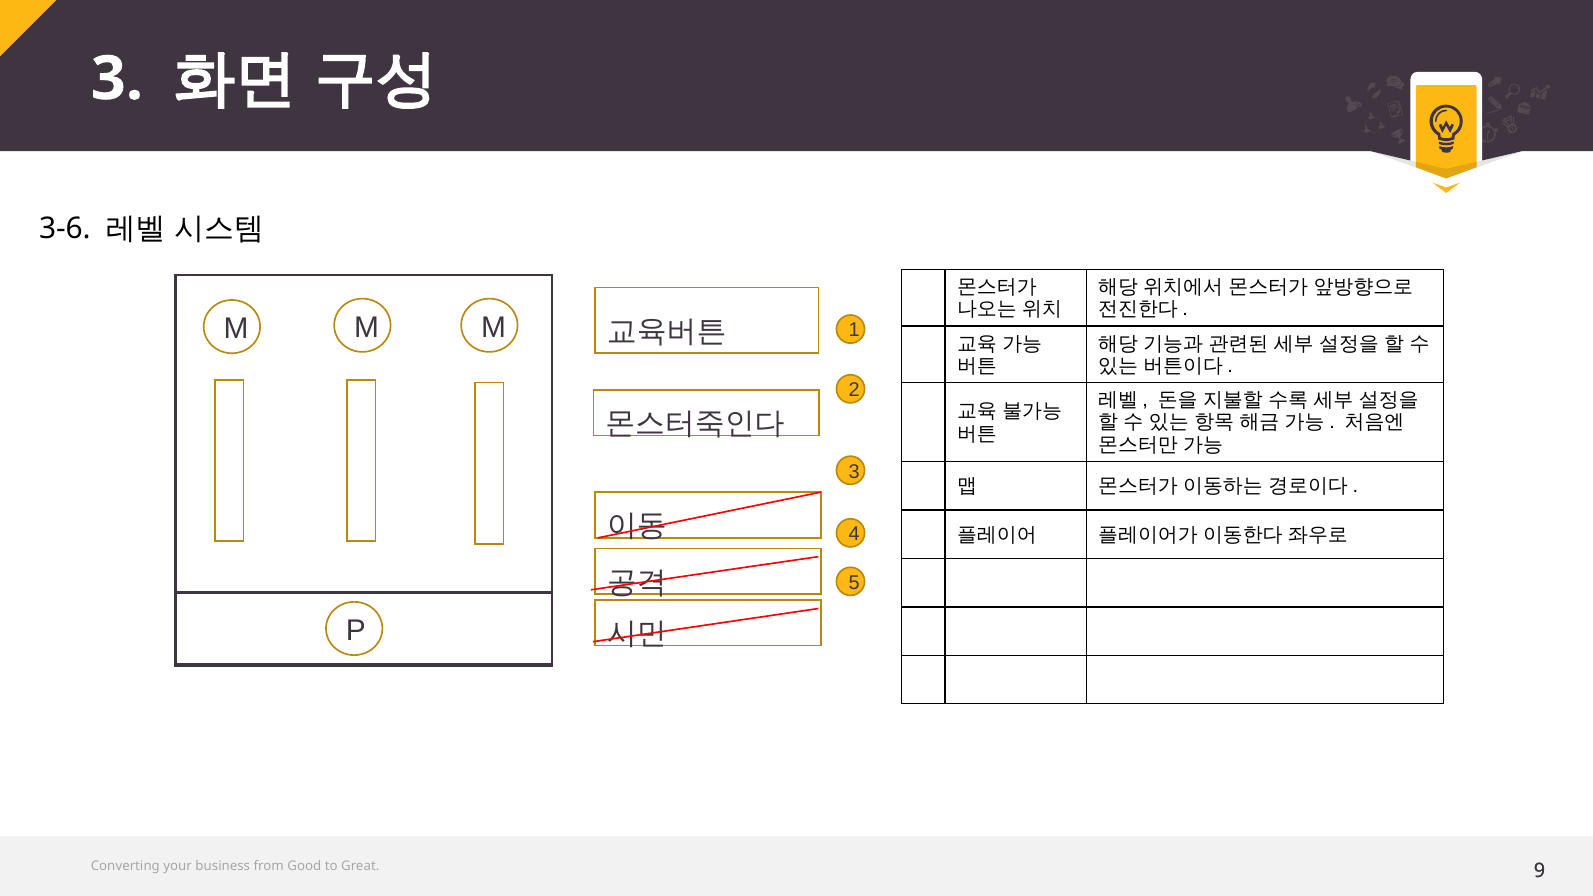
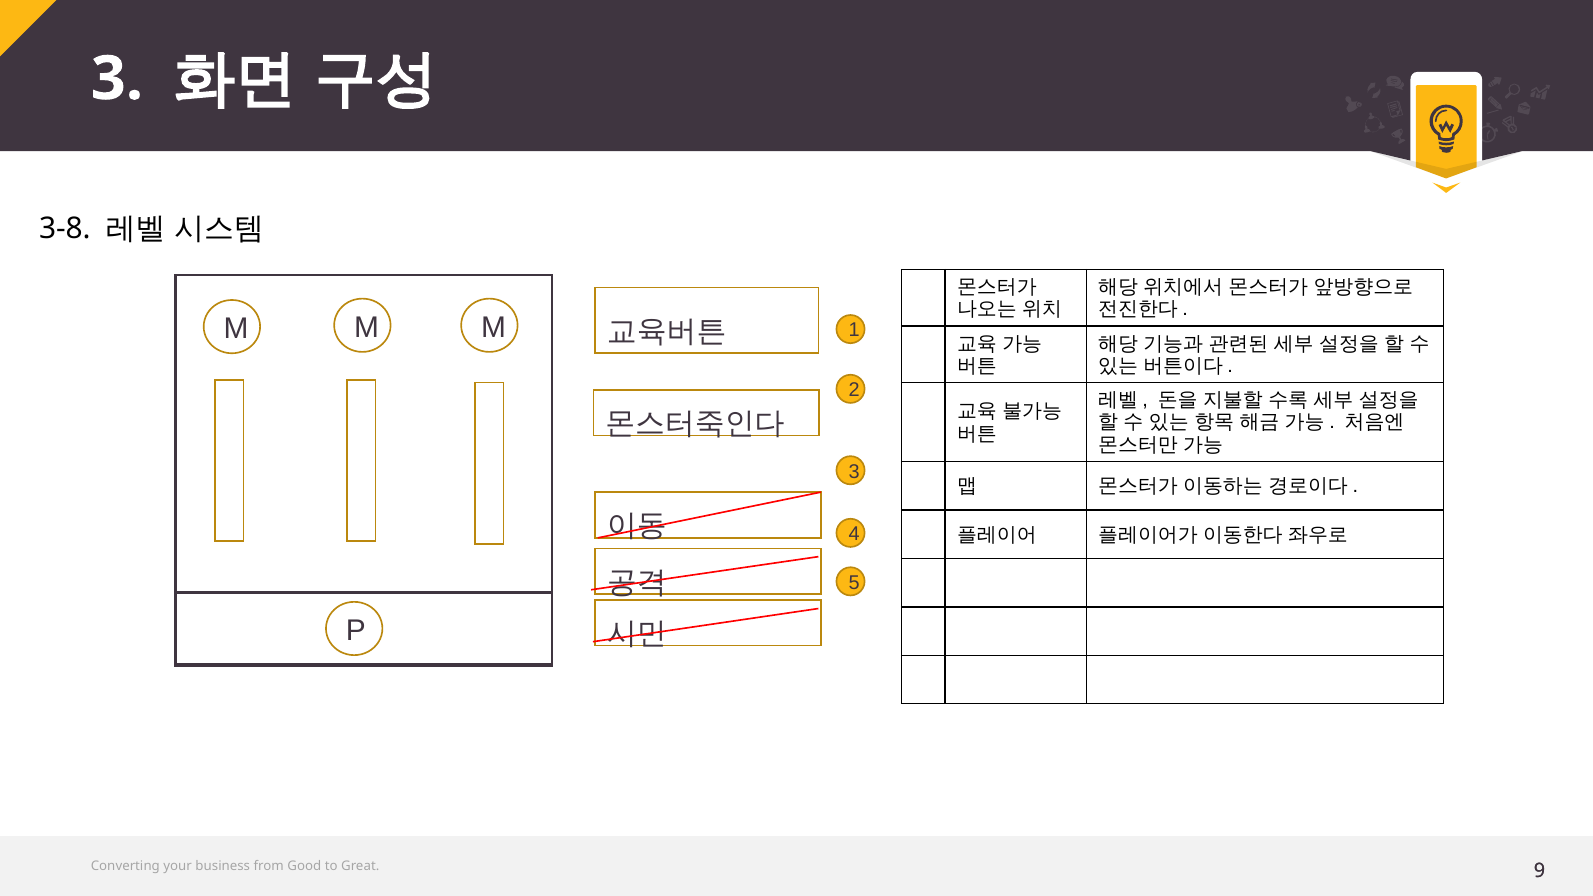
3-6: 3-6 -> 3-8
